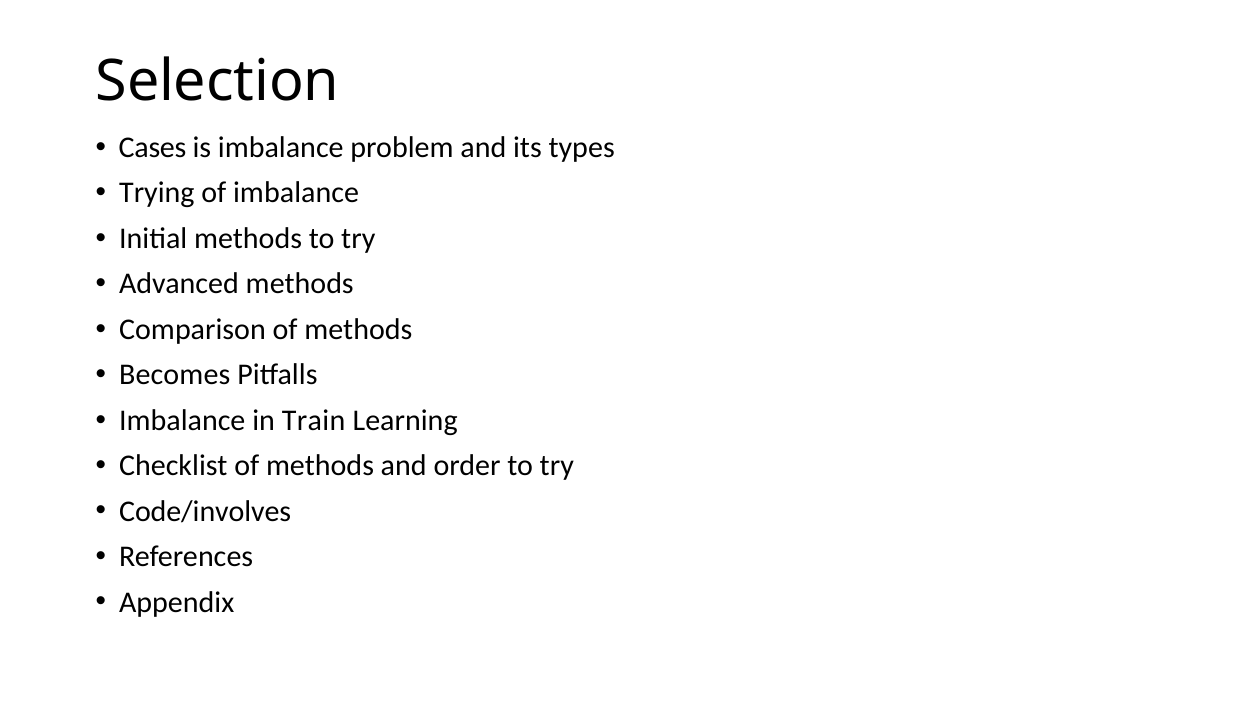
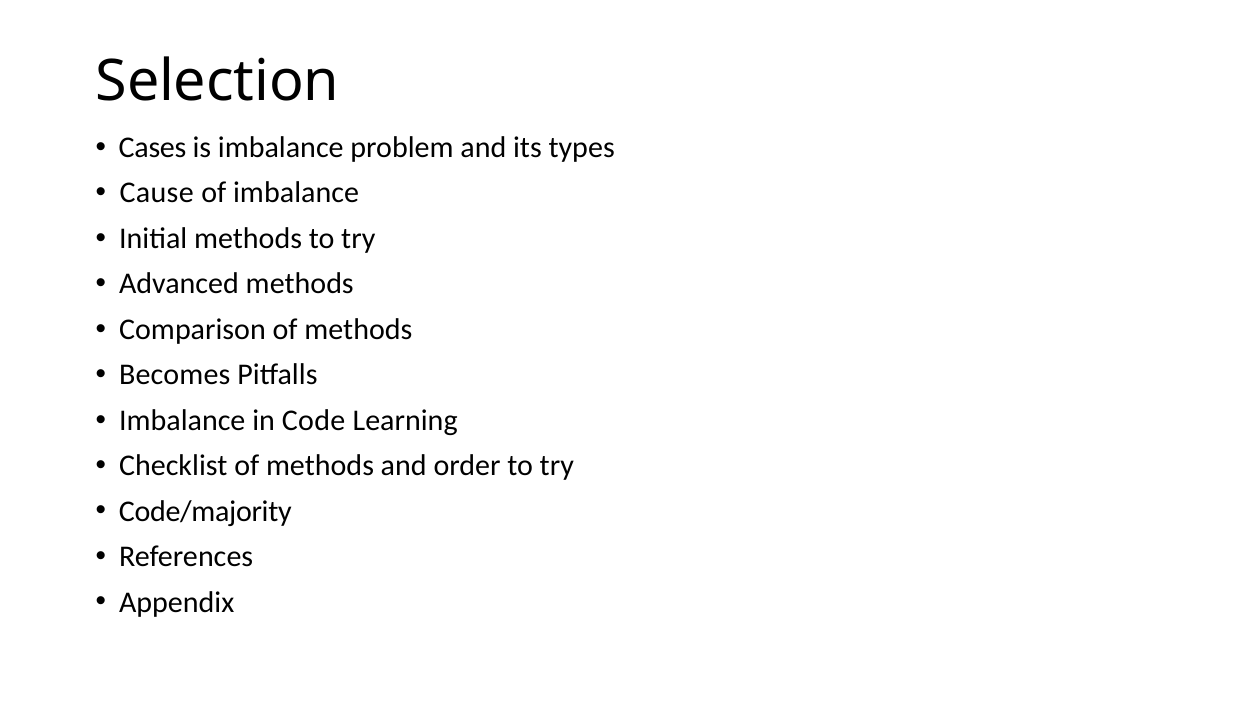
Trying: Trying -> Cause
Train: Train -> Code
Code/involves: Code/involves -> Code/majority
